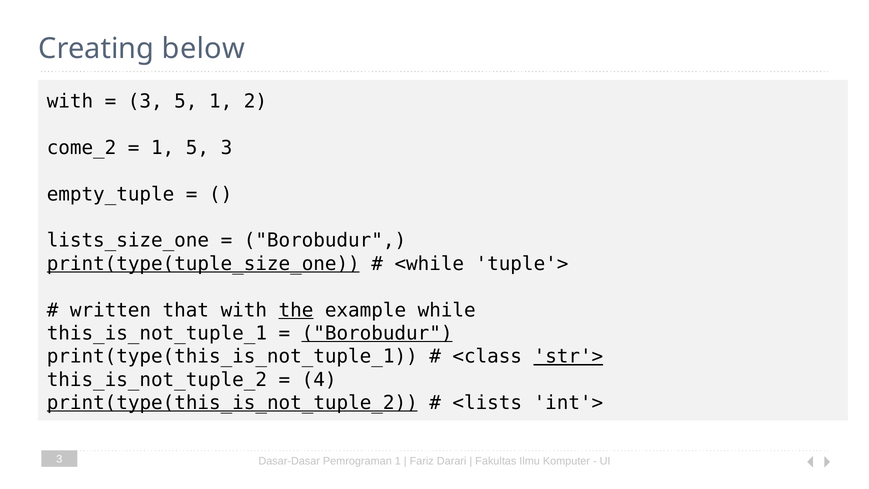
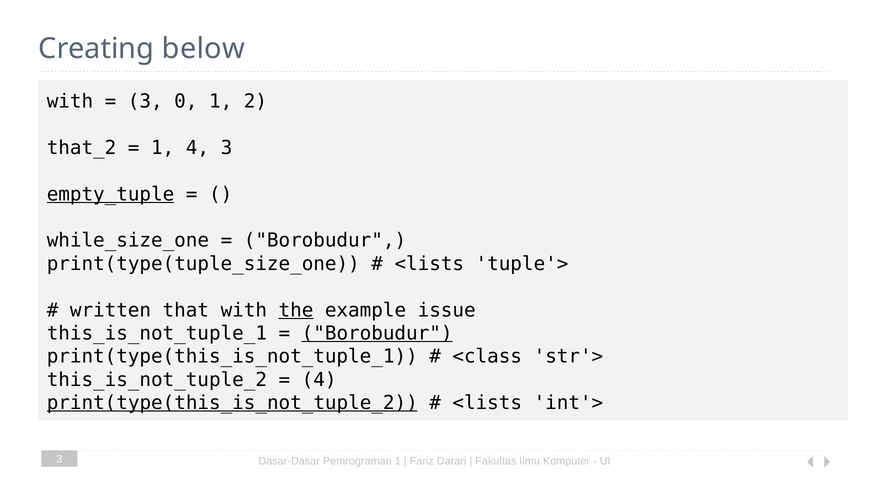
3 5: 5 -> 0
come_2: come_2 -> that_2
1 5: 5 -> 4
empty_tuple underline: none -> present
lists_size_one: lists_size_one -> while_size_one
print(type(tuple_size_one underline: present -> none
<while at (429, 264): <while -> <lists
while: while -> issue
str'> underline: present -> none
